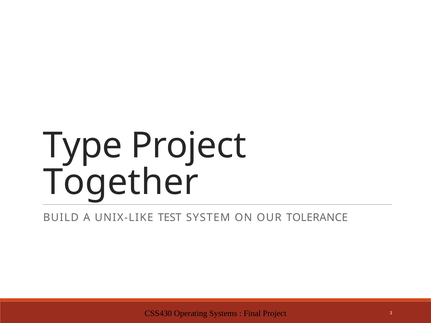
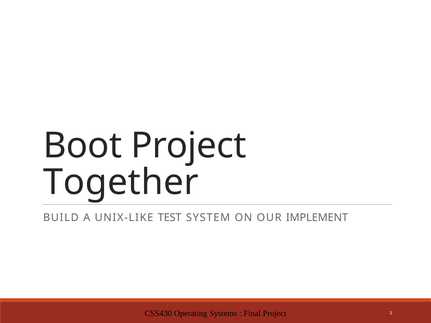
Type: Type -> Boot
TOLERANCE: TOLERANCE -> IMPLEMENT
